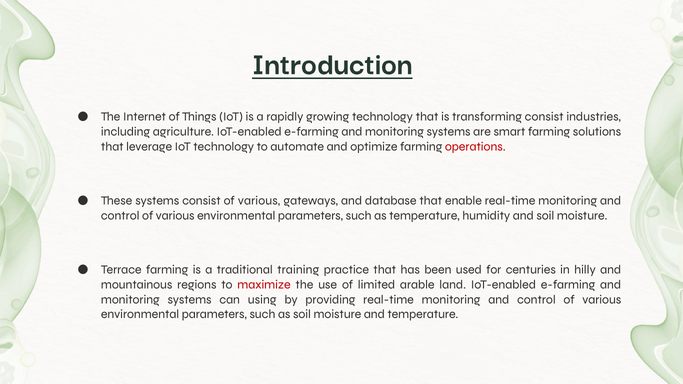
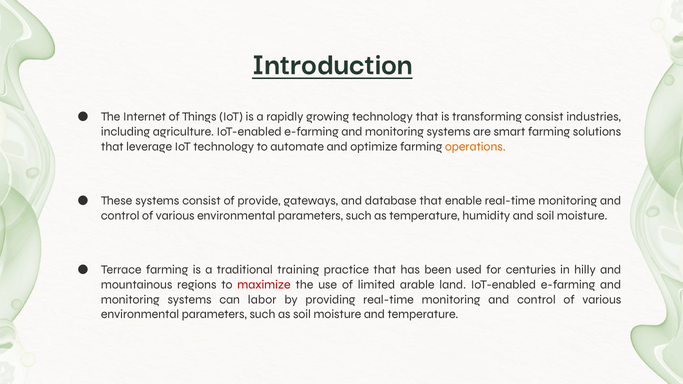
operations colour: red -> orange
consist of various: various -> provide
using: using -> labor
